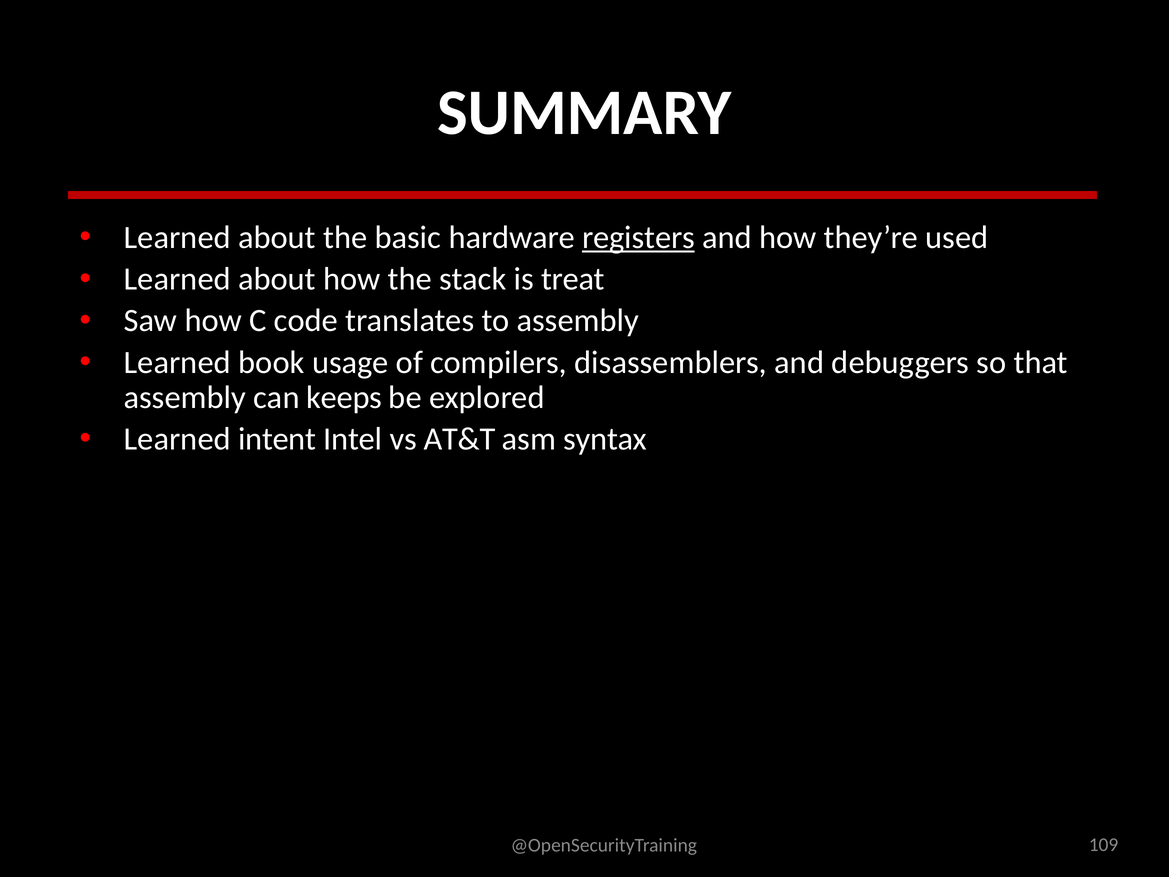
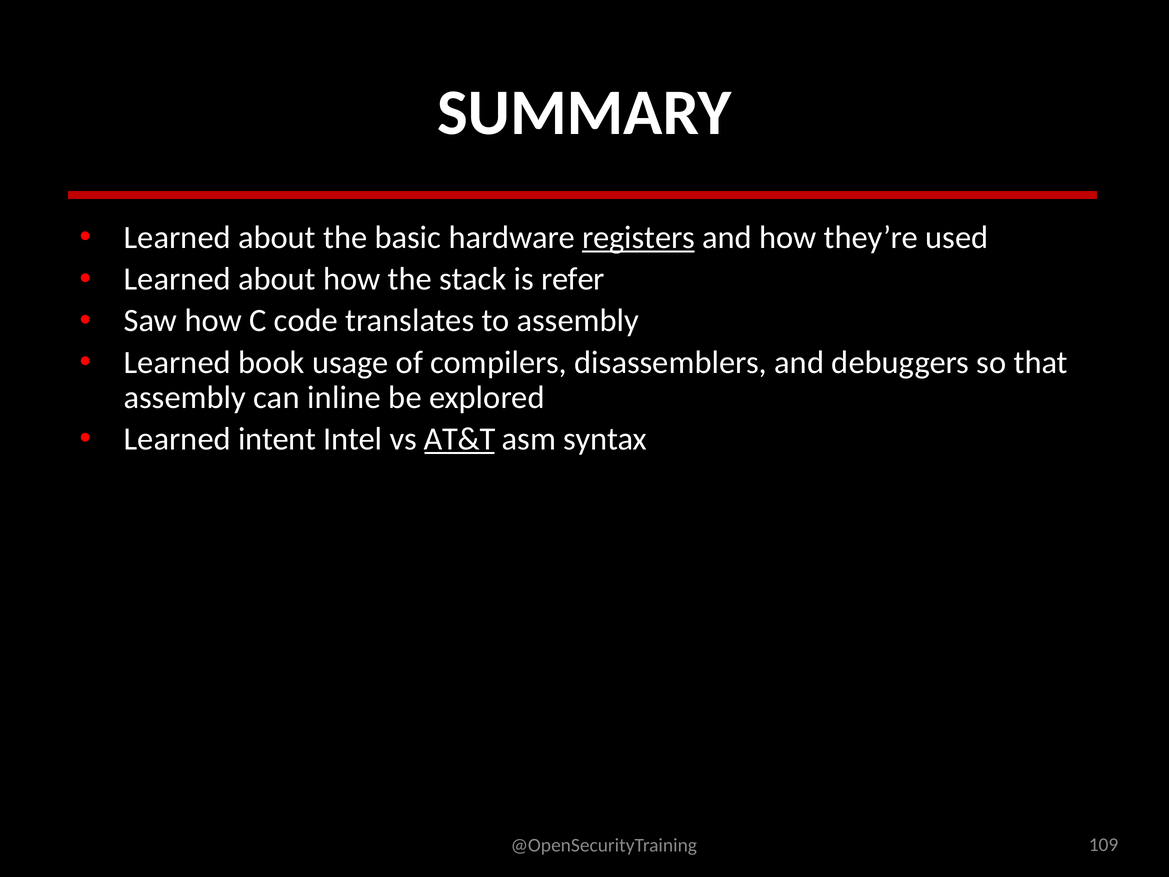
treat: treat -> refer
keeps: keeps -> inline
AT&T underline: none -> present
